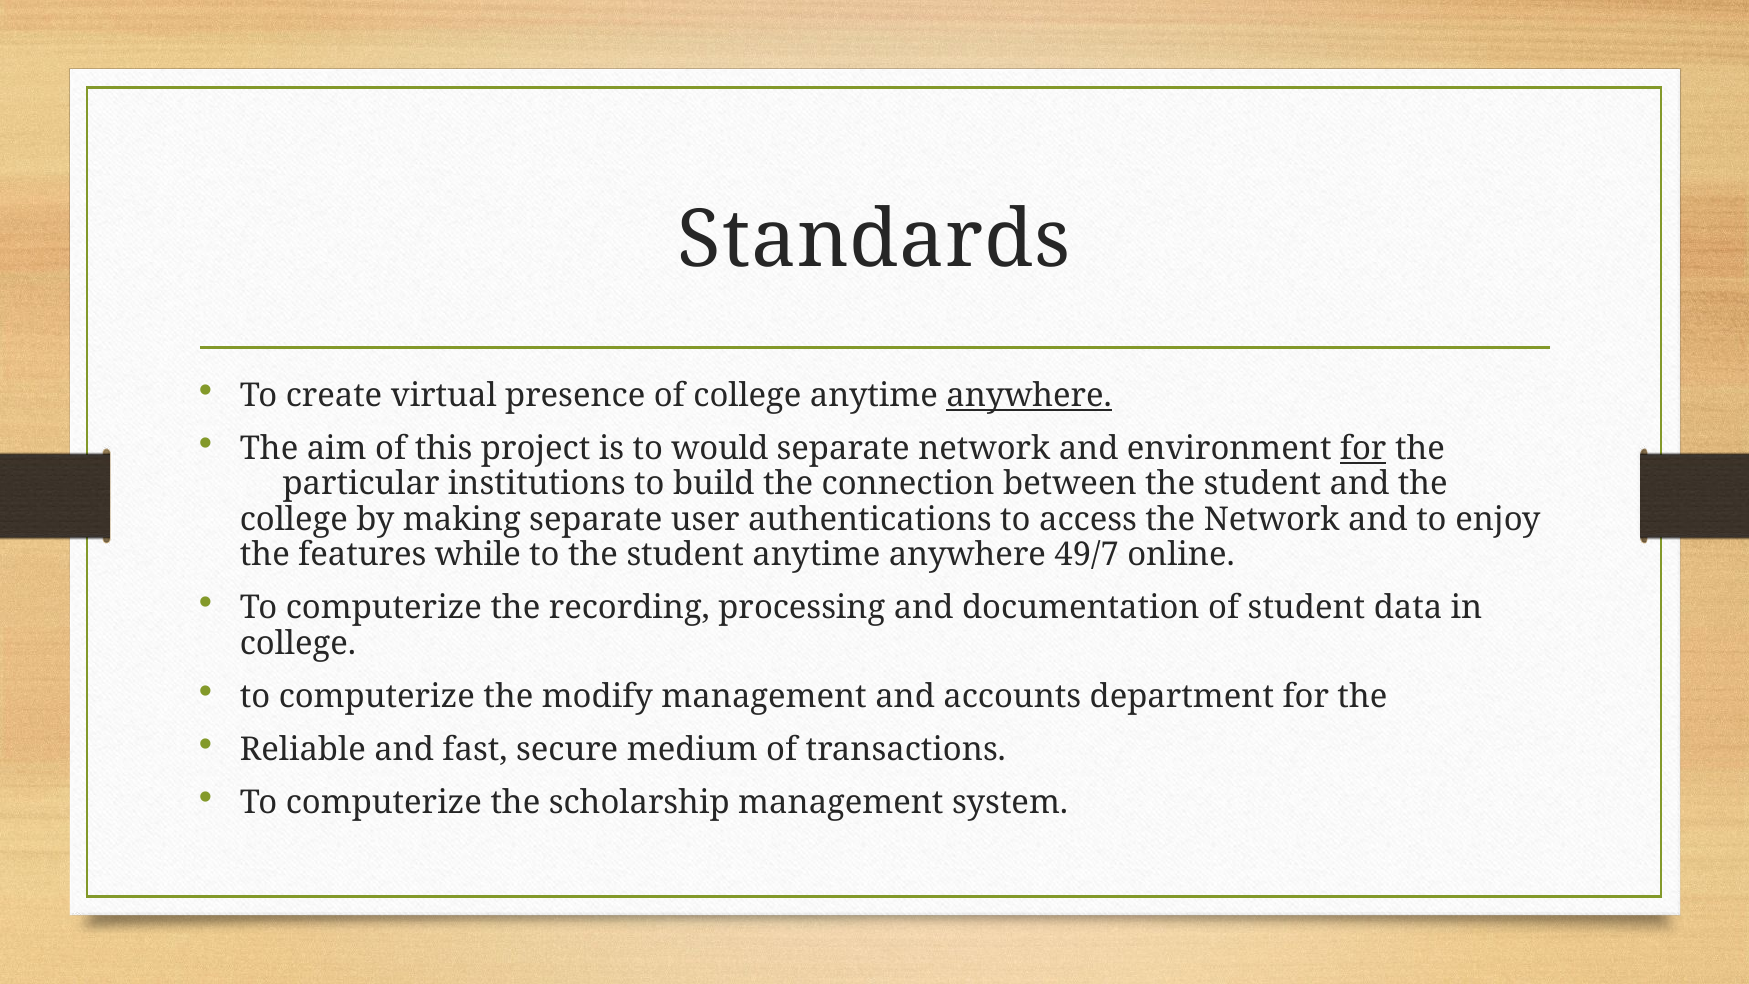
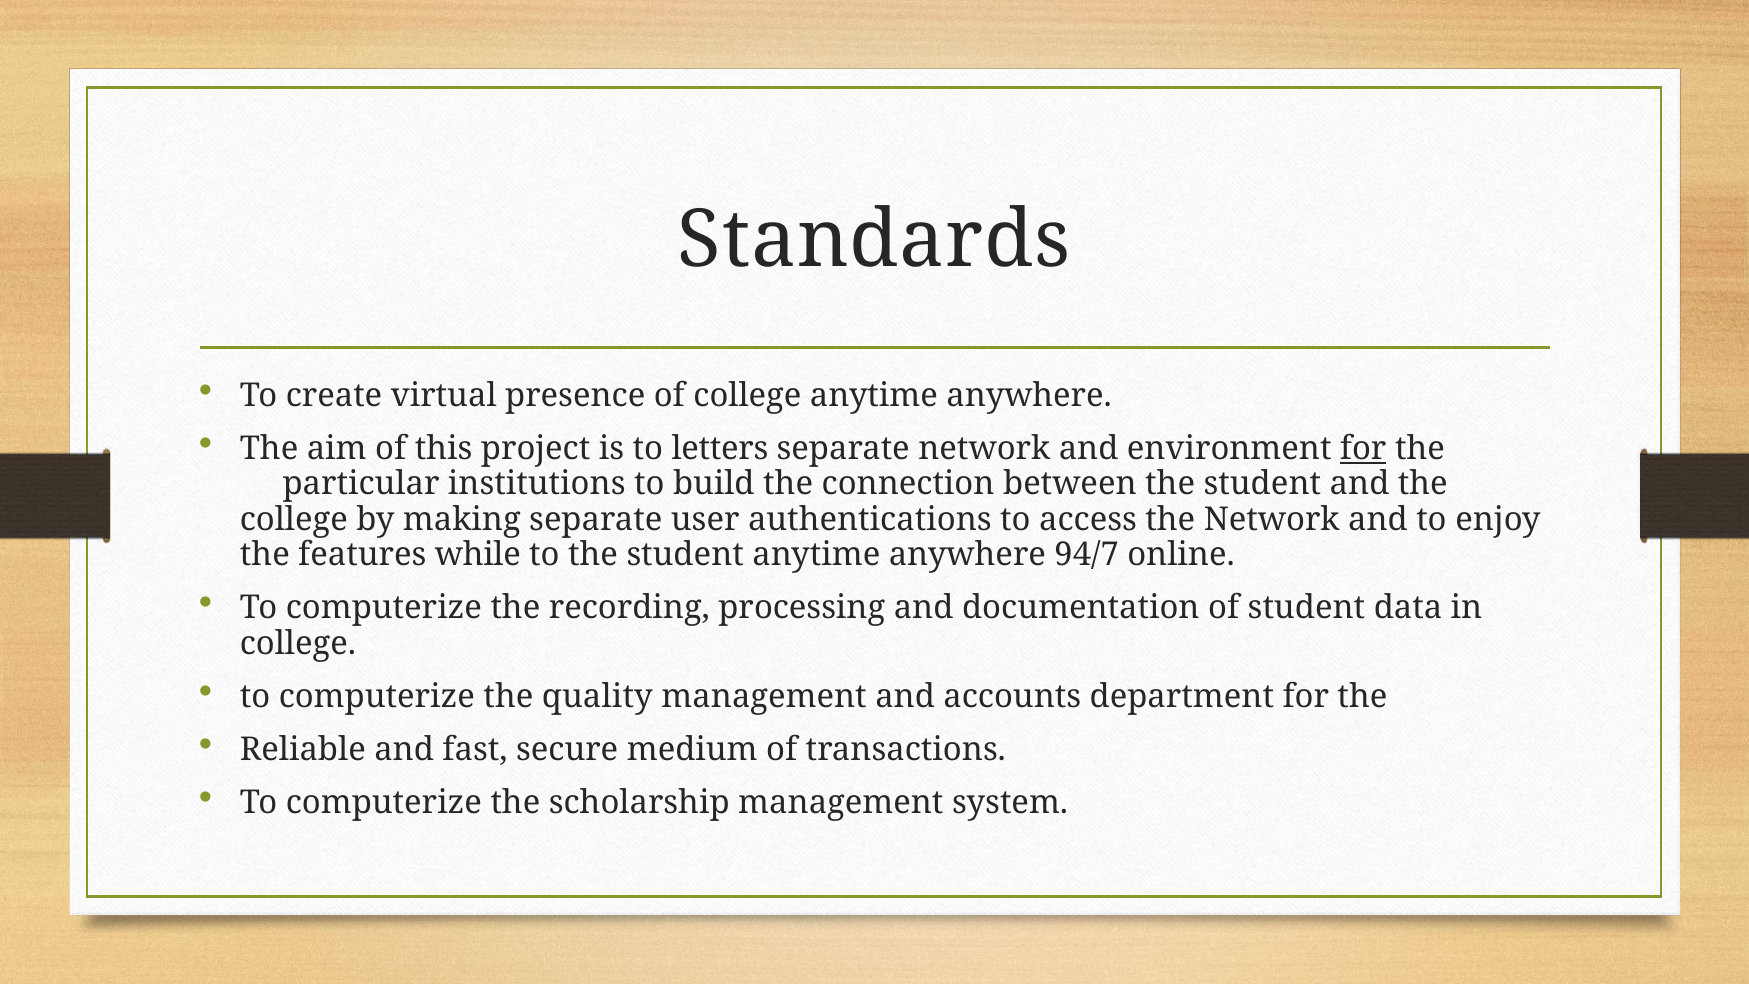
anywhere at (1029, 395) underline: present -> none
would: would -> letters
49/7: 49/7 -> 94/7
modify: modify -> quality
